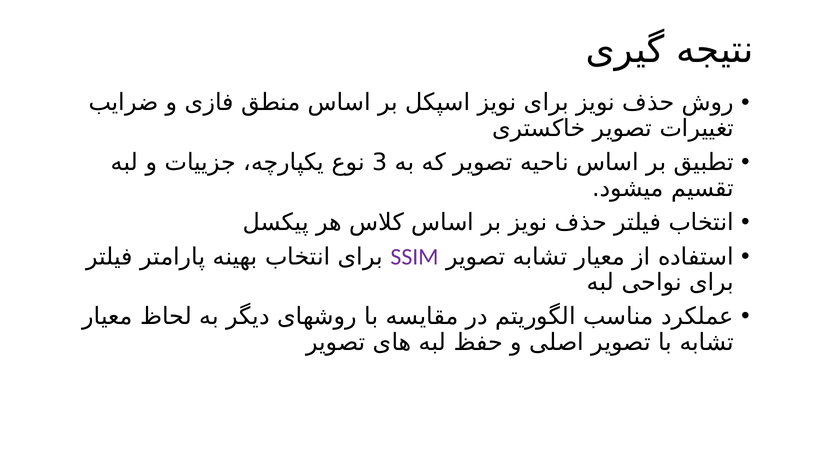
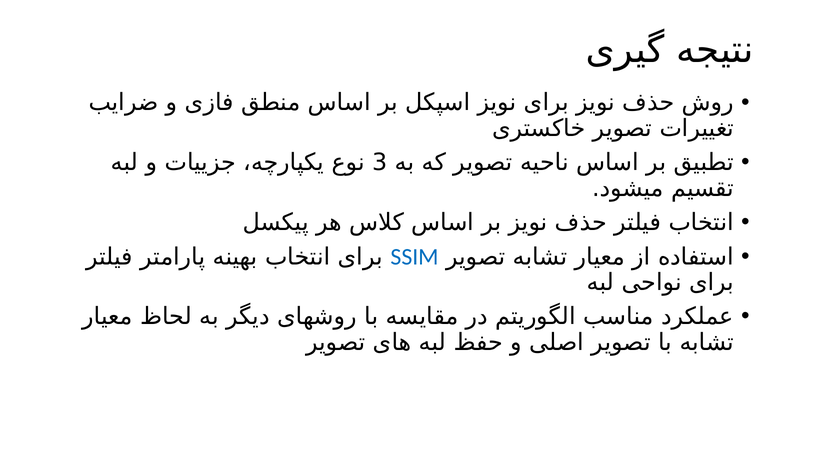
SSIM colour: purple -> blue
